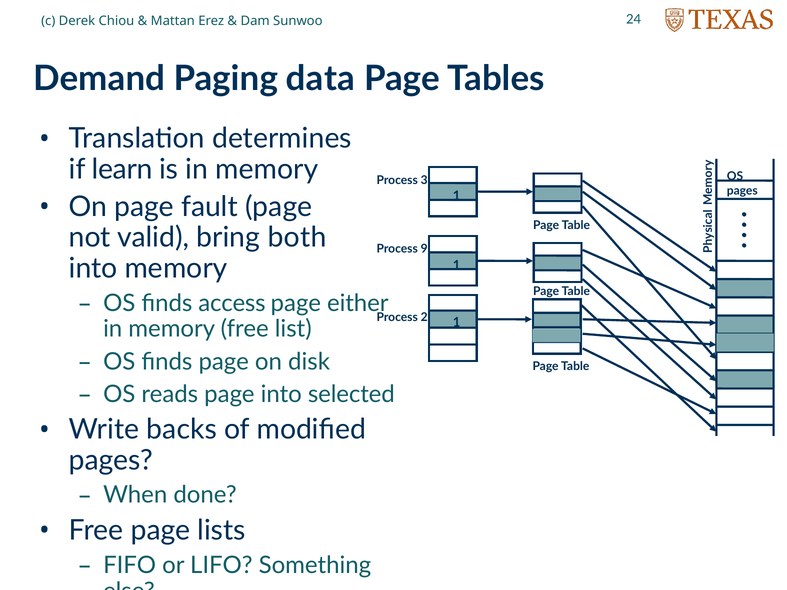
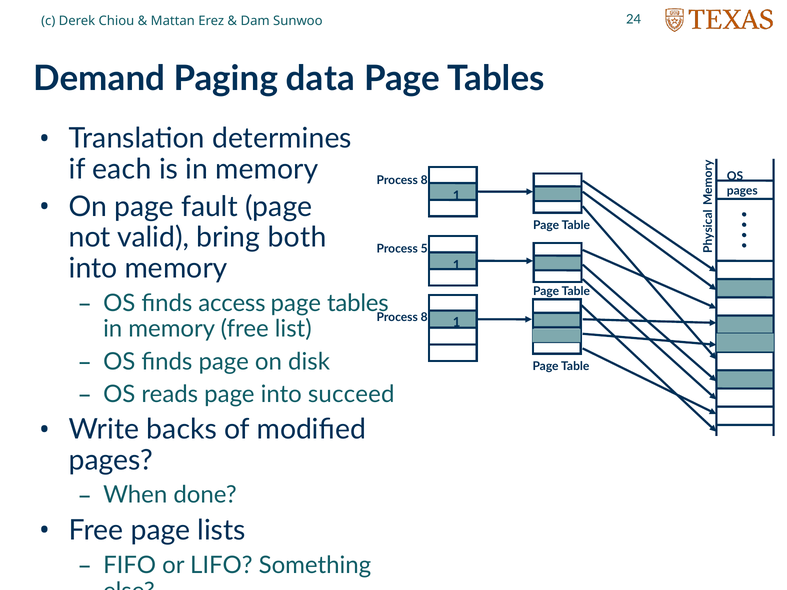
learn: learn -> each
3 at (424, 181): 3 -> 8
9: 9 -> 5
either at (358, 303): either -> tables
2 at (424, 317): 2 -> 8
selected: selected -> succeed
